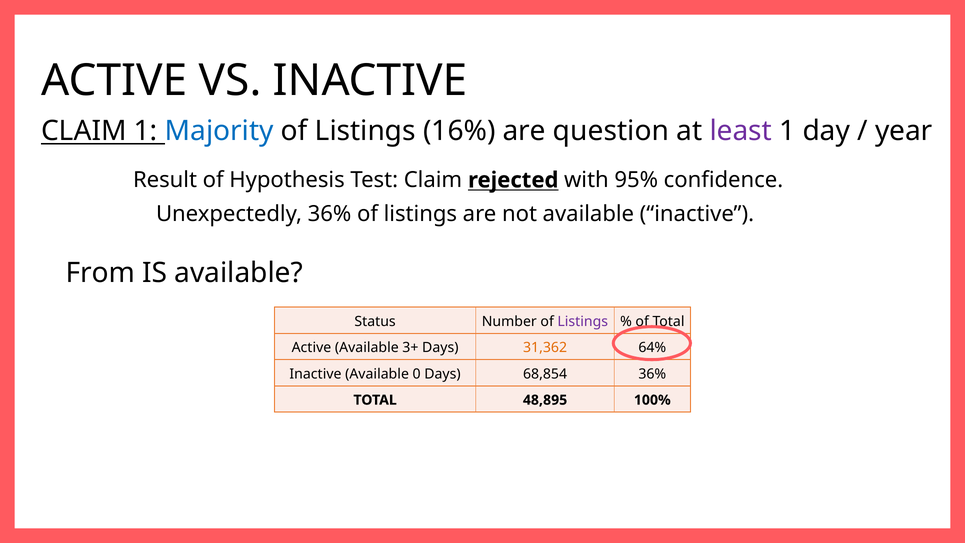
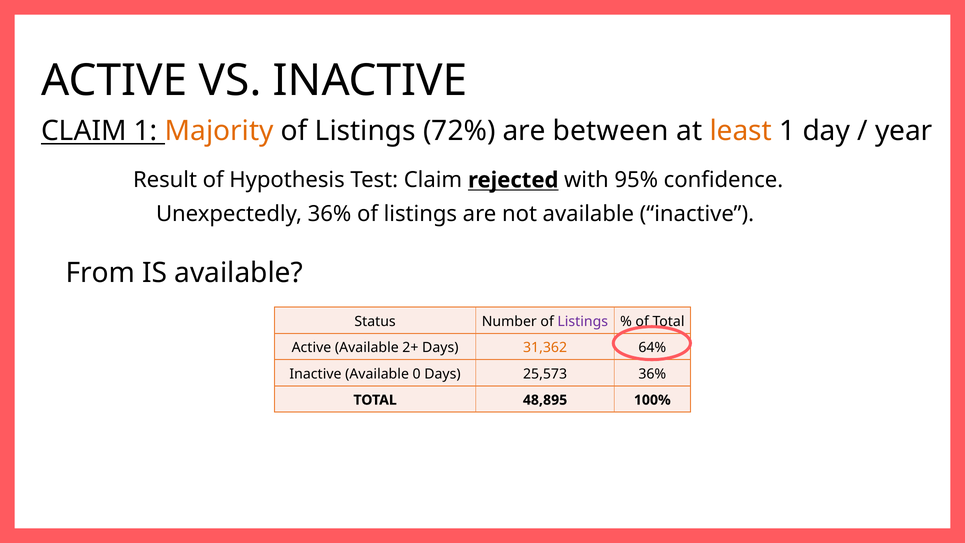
Majority colour: blue -> orange
16%: 16% -> 72%
question: question -> between
least colour: purple -> orange
3+: 3+ -> 2+
68,854: 68,854 -> 25,573
